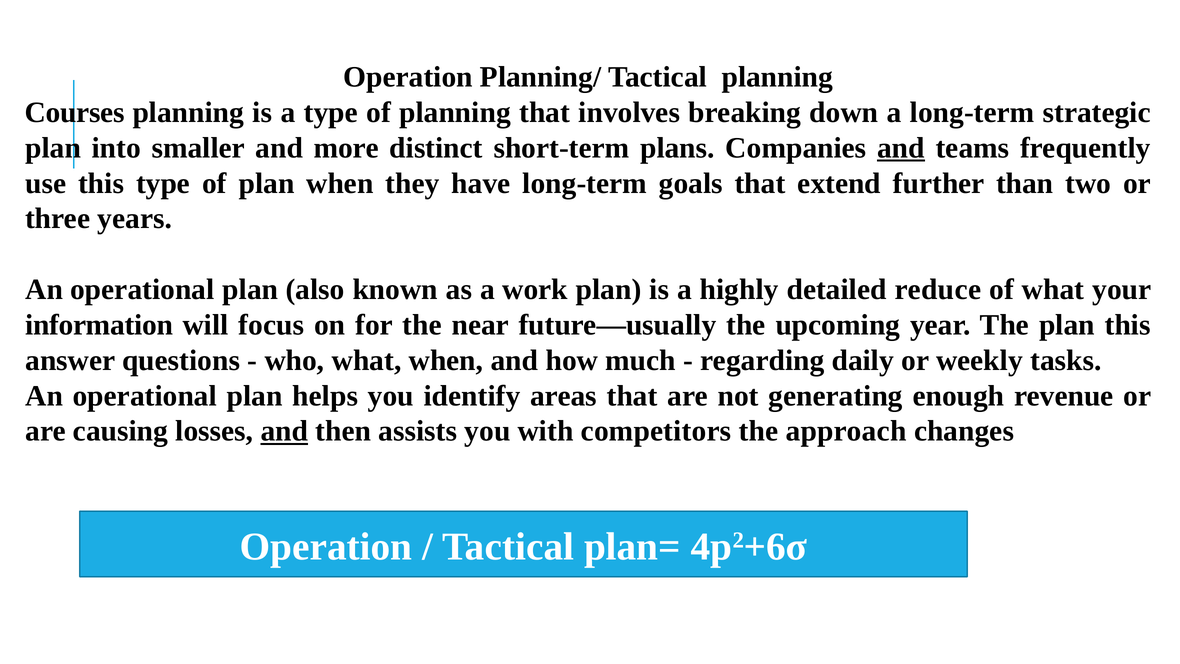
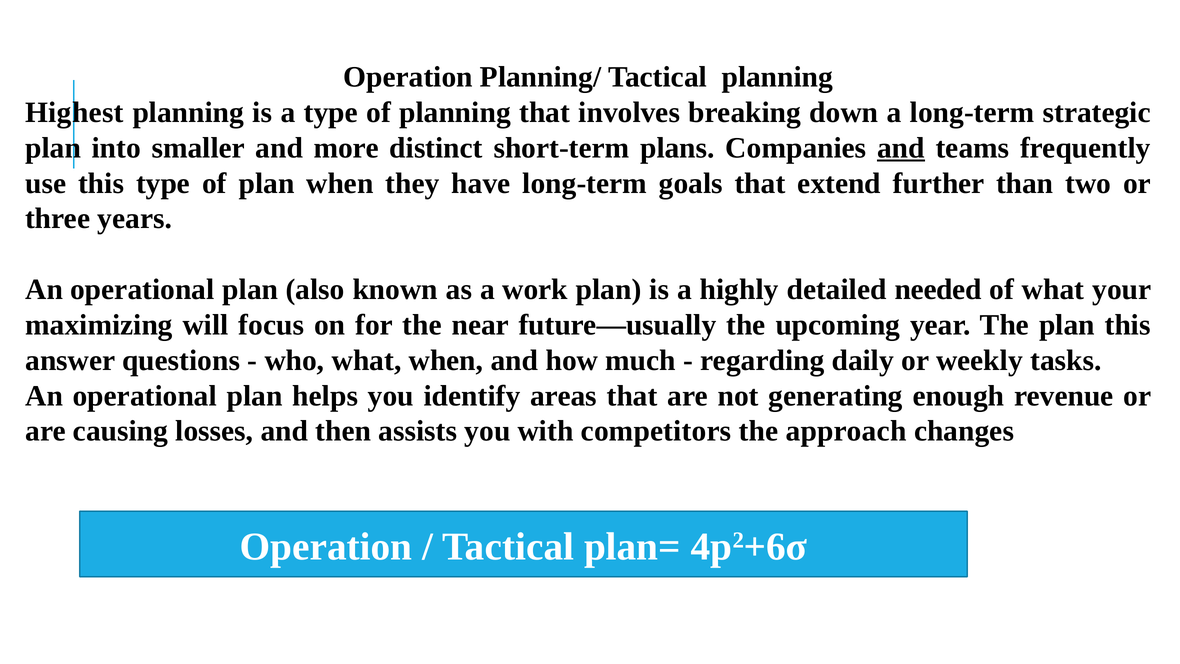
Courses: Courses -> Highest
reduce: reduce -> needed
information: information -> maximizing
and at (284, 431) underline: present -> none
